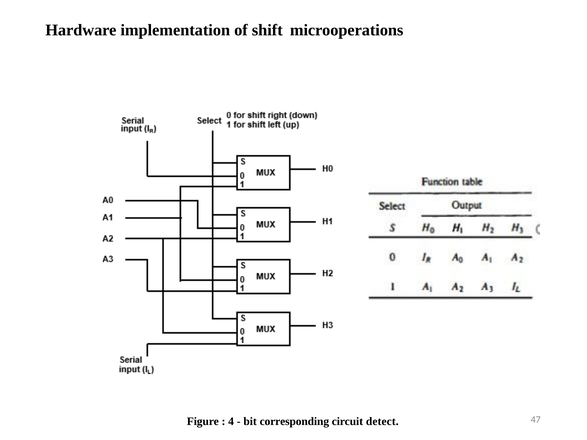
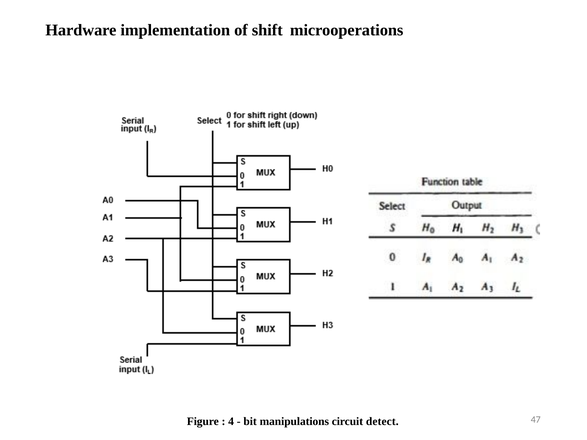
corresponding: corresponding -> manipulations
